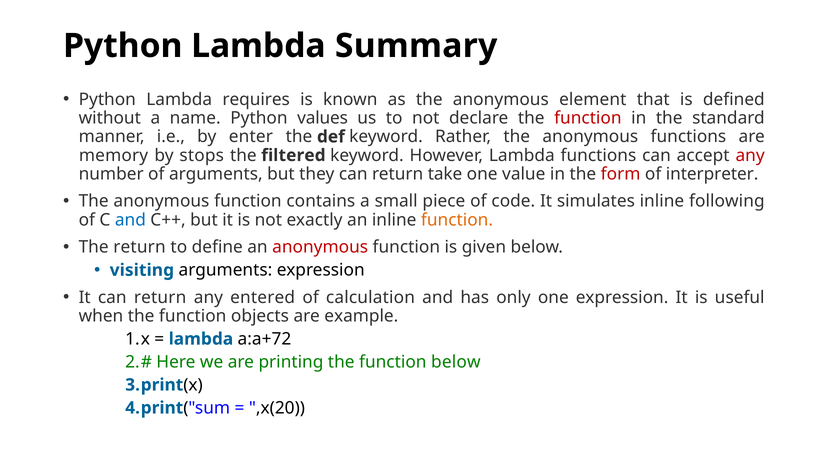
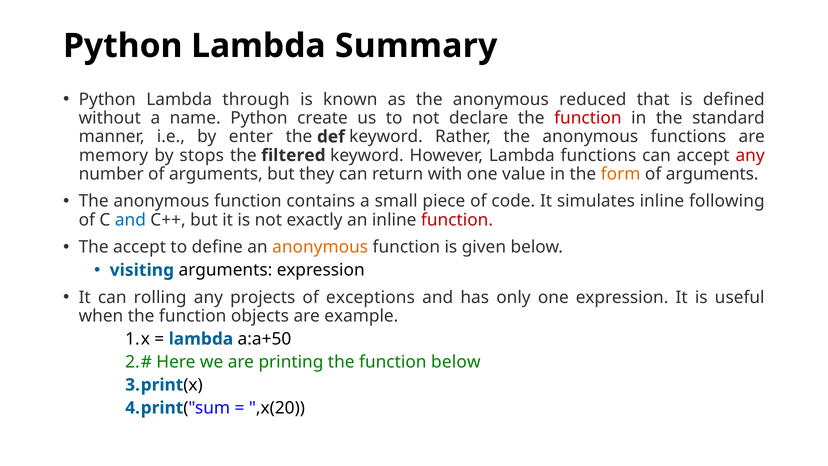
requires: requires -> through
element: element -> reduced
values: values -> create
take: take -> with
form colour: red -> orange
interpreter at (712, 174): interpreter -> arguments
function at (457, 220) colour: orange -> red
The return: return -> accept
anonymous at (320, 247) colour: red -> orange
It can return: return -> rolling
entered: entered -> projects
calculation: calculation -> exceptions
a:a+72: a:a+72 -> a:a+50
